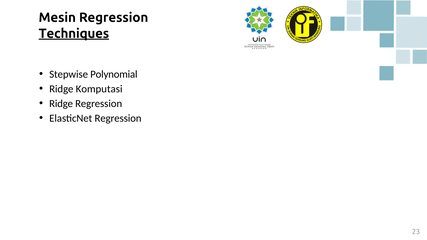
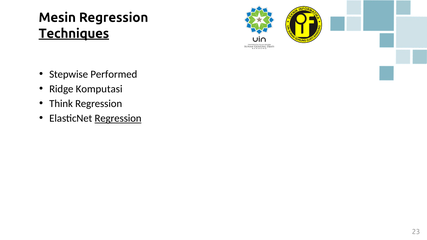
Polynomial: Polynomial -> Performed
Ridge at (61, 104): Ridge -> Think
Regression at (118, 118) underline: none -> present
